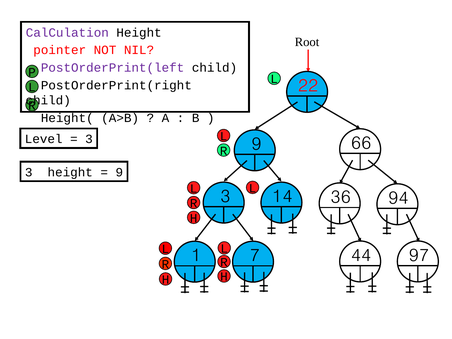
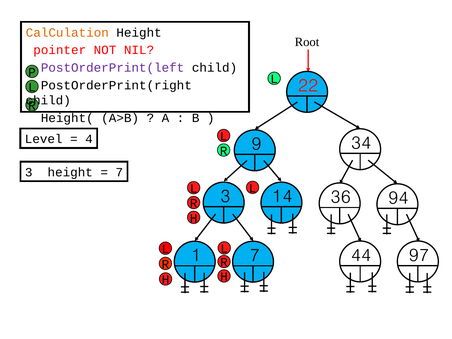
CalCulation colour: purple -> orange
3 at (89, 139): 3 -> 4
66: 66 -> 34
9 at (119, 172): 9 -> 7
